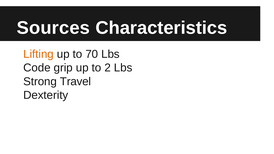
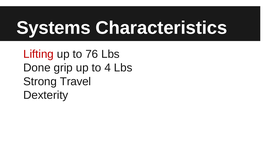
Sources: Sources -> Systems
Lifting colour: orange -> red
70: 70 -> 76
Code: Code -> Done
2: 2 -> 4
